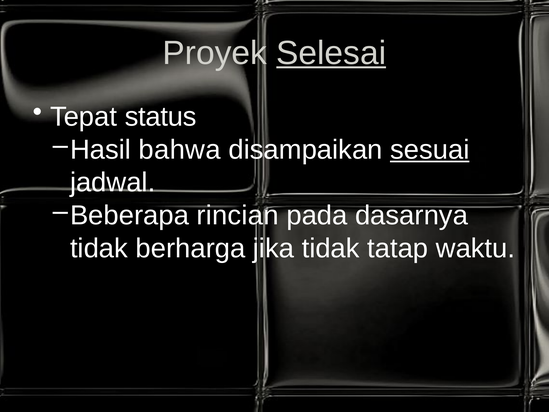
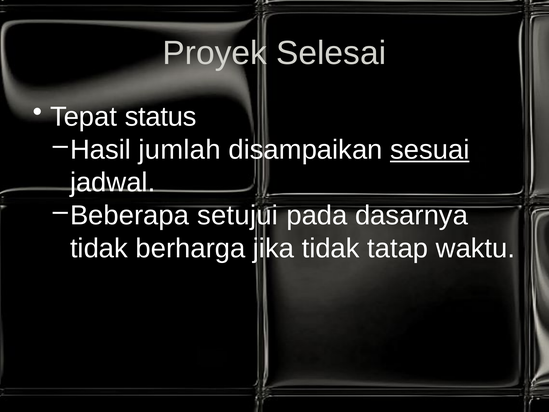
Selesai underline: present -> none
bahwa: bahwa -> jumlah
rincian: rincian -> setujui
